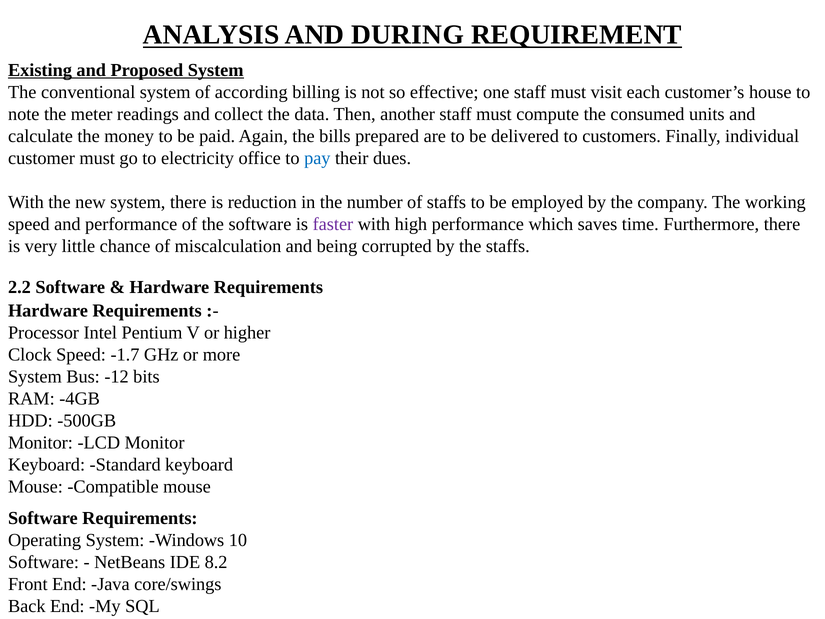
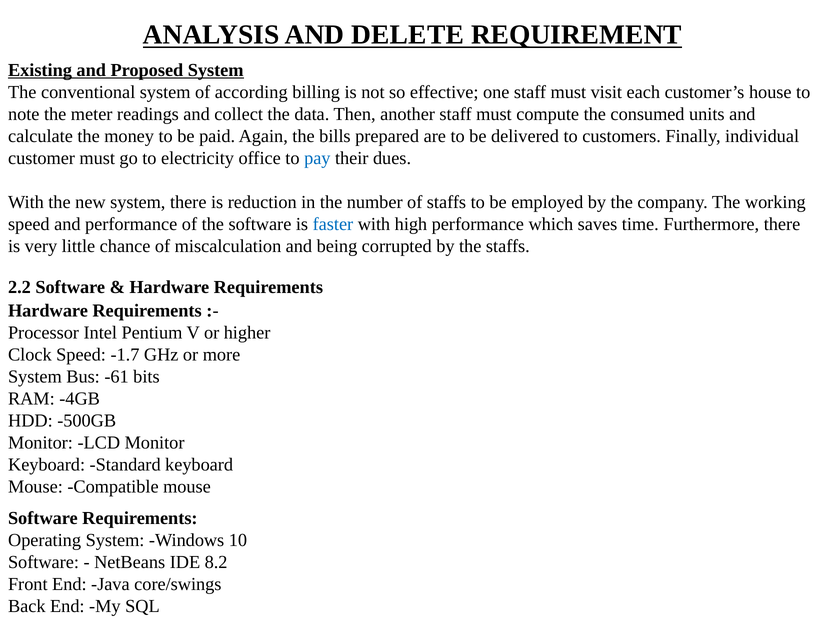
DURING: DURING -> DELETE
faster colour: purple -> blue
-12: -12 -> -61
